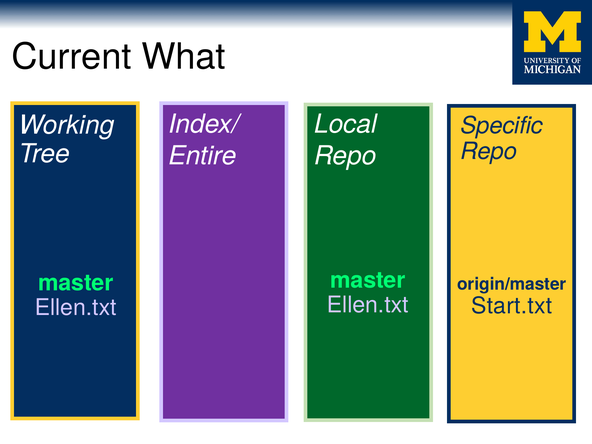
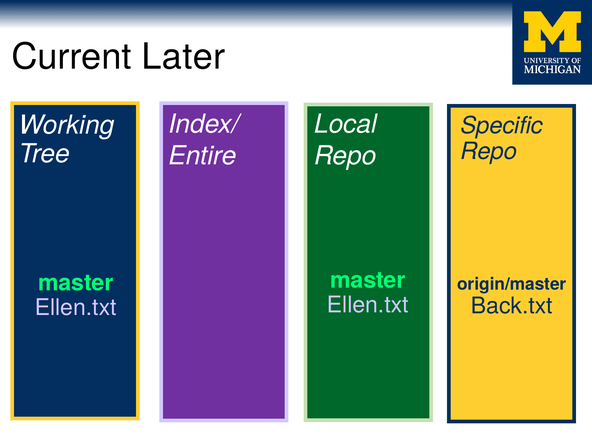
What: What -> Later
Start.txt: Start.txt -> Back.txt
